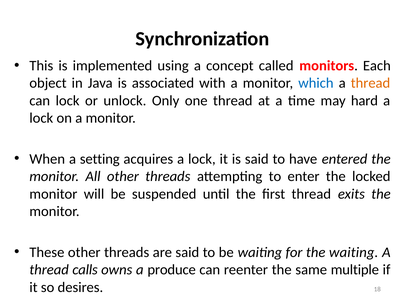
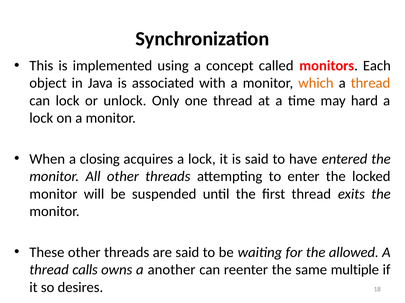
which colour: blue -> orange
setting: setting -> closing
the waiting: waiting -> allowed
produce: produce -> another
